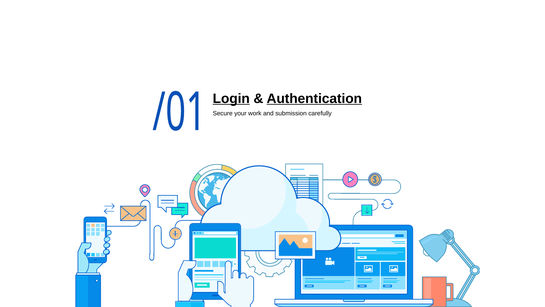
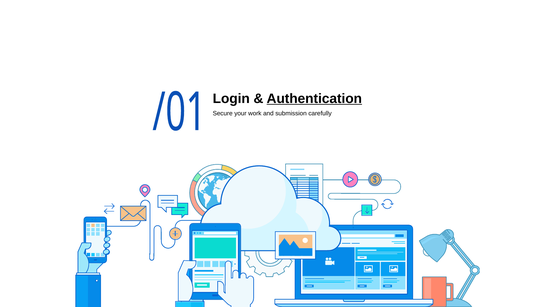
Login underline: present -> none
